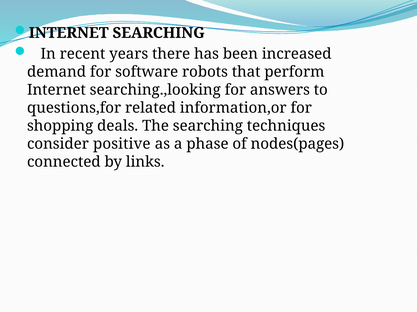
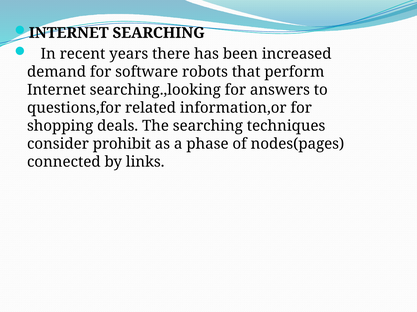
positive: positive -> prohibit
